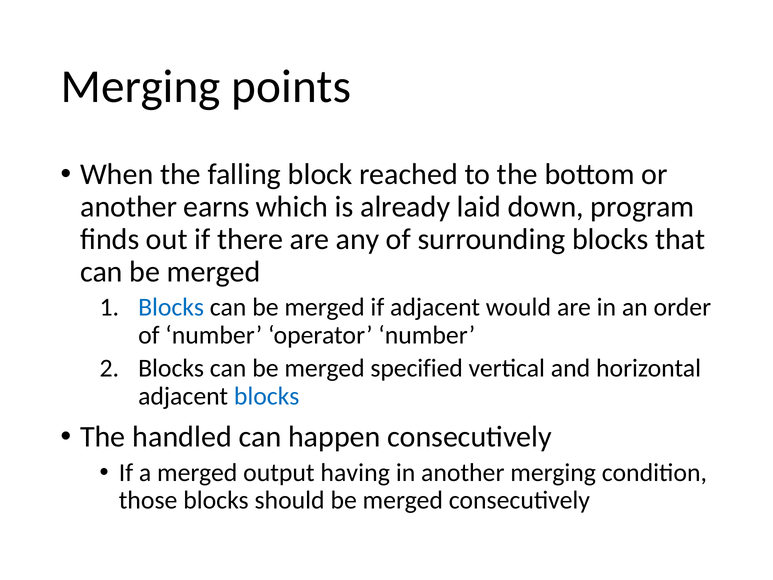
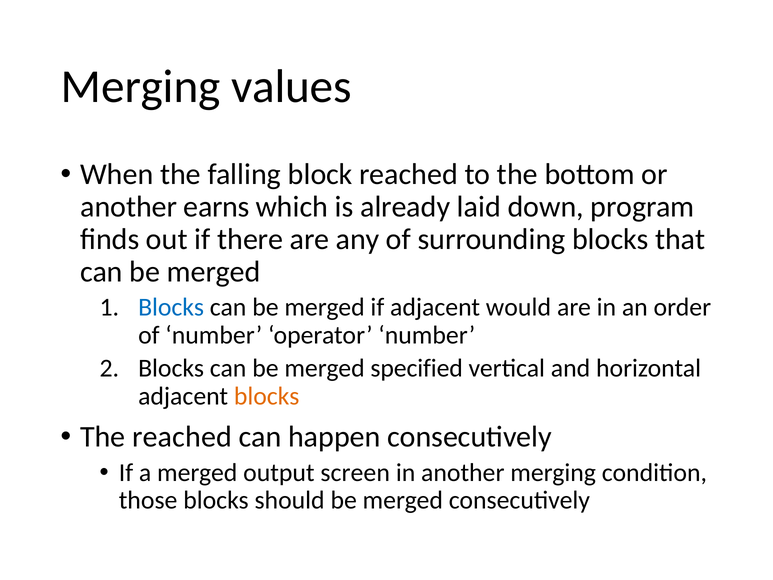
points: points -> values
blocks at (267, 396) colour: blue -> orange
The handled: handled -> reached
having: having -> screen
